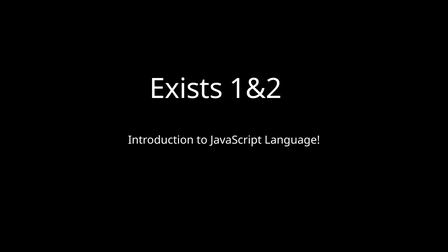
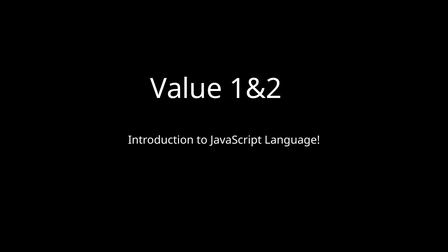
Exists: Exists -> Value
